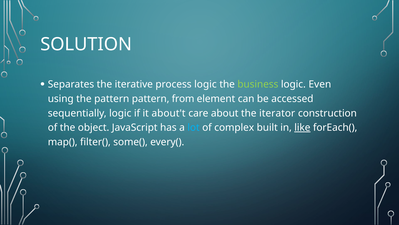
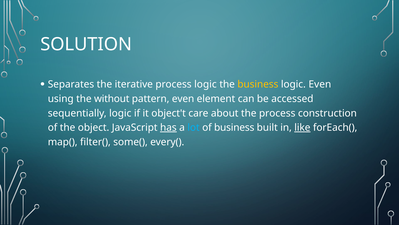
business at (258, 84) colour: light green -> yellow
the pattern: pattern -> without
pattern from: from -> even
about't: about't -> object't
the iterator: iterator -> process
has underline: none -> present
of complex: complex -> business
